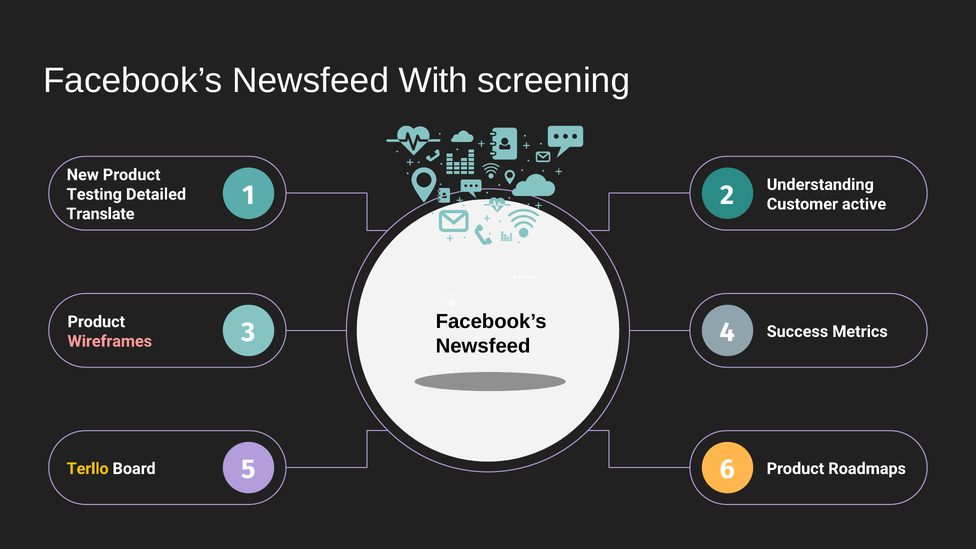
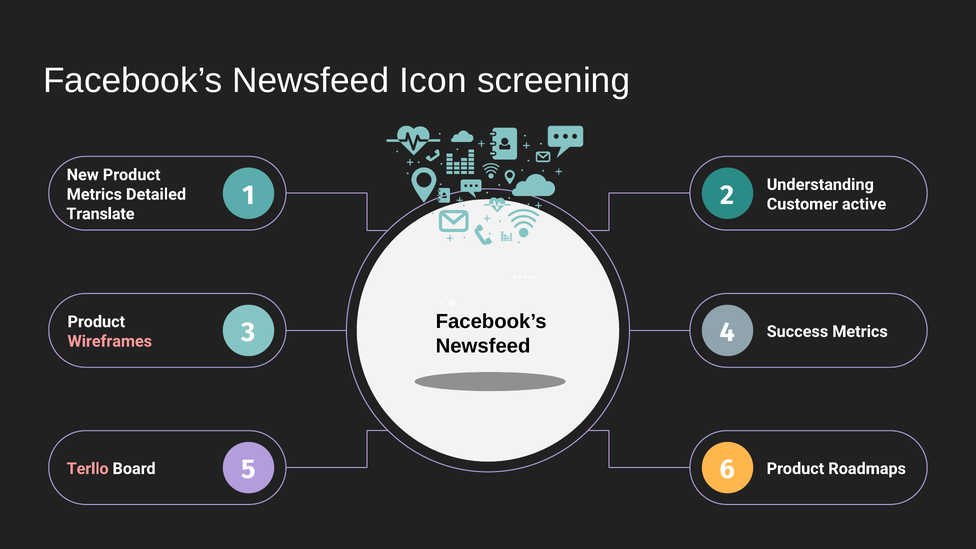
With: With -> Icon
Testing at (94, 194): Testing -> Metrics
Terllo colour: yellow -> pink
